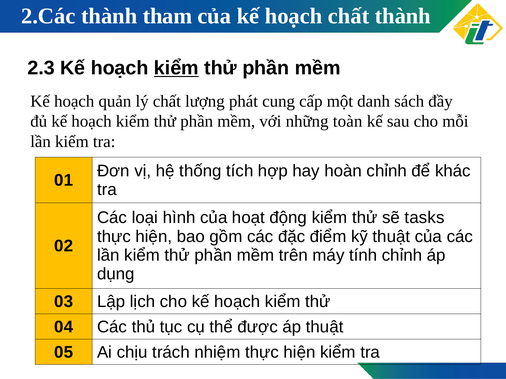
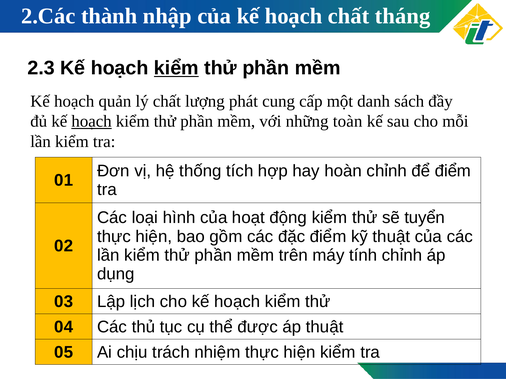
tham: tham -> nhập
chất thành: thành -> tháng
hoạch at (92, 122) underline: none -> present
để khác: khác -> điểm
tasks: tasks -> tuyển
